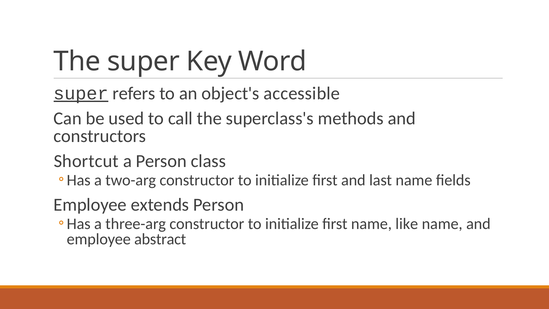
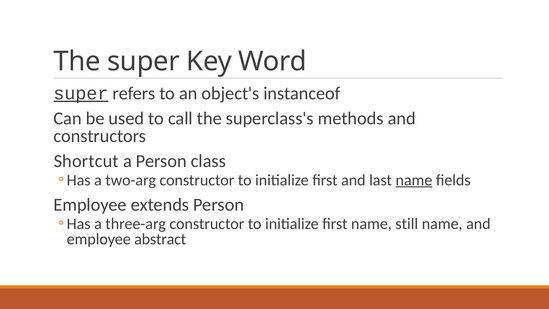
accessible: accessible -> instanceof
name at (414, 180) underline: none -> present
like: like -> still
